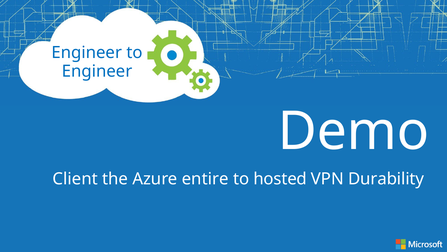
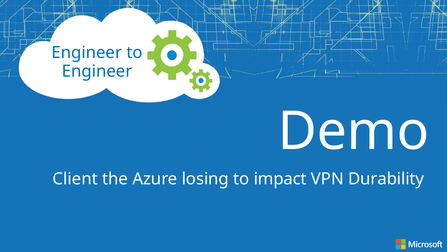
entire: entire -> losing
hosted: hosted -> impact
